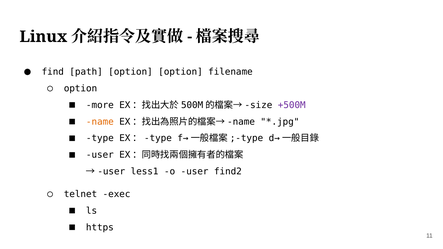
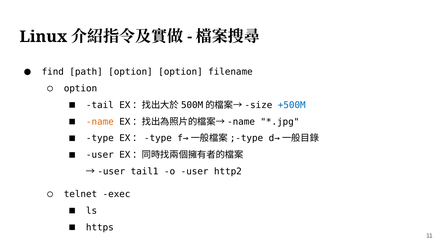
more: more -> tail
+500M colour: purple -> blue
less1: less1 -> tail1
find2: find2 -> http2
